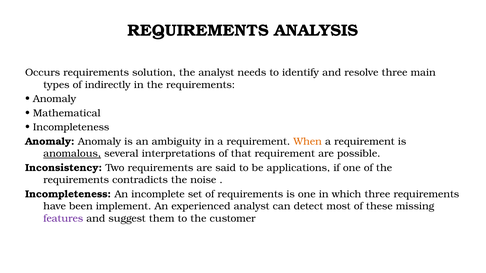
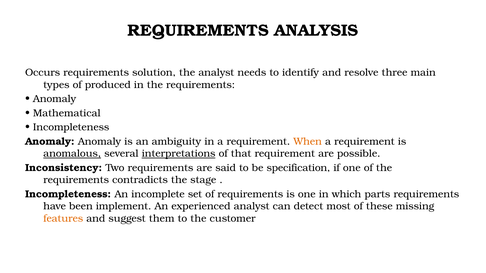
indirectly: indirectly -> produced
interpretations underline: none -> present
applications: applications -> specification
noise: noise -> stage
which three: three -> parts
features colour: purple -> orange
